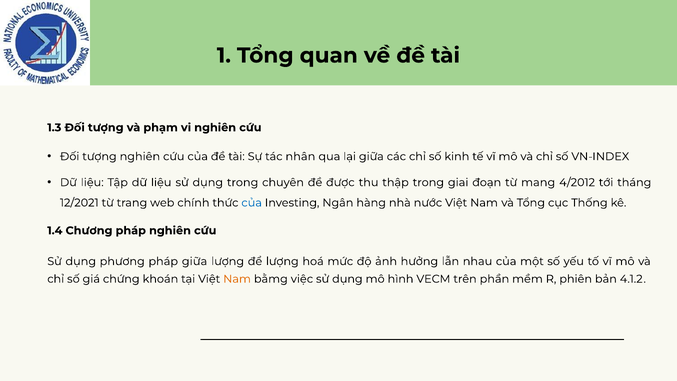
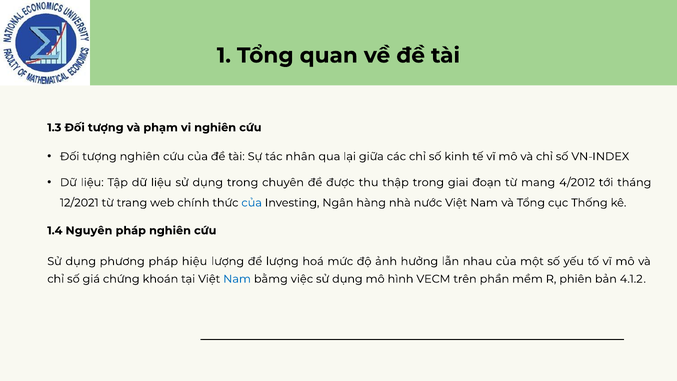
Chương: Chương -> Nguyên
pháp giữa: giữa -> hiệu
Nam at (237, 279) colour: orange -> blue
